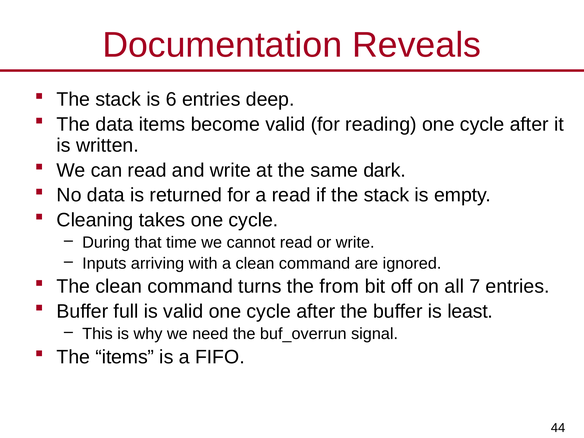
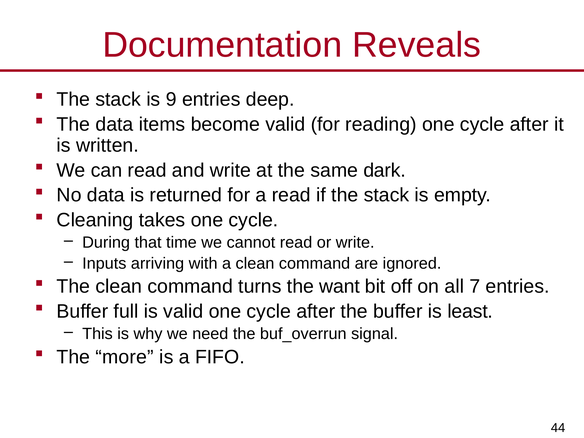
6: 6 -> 9
from: from -> want
The items: items -> more
